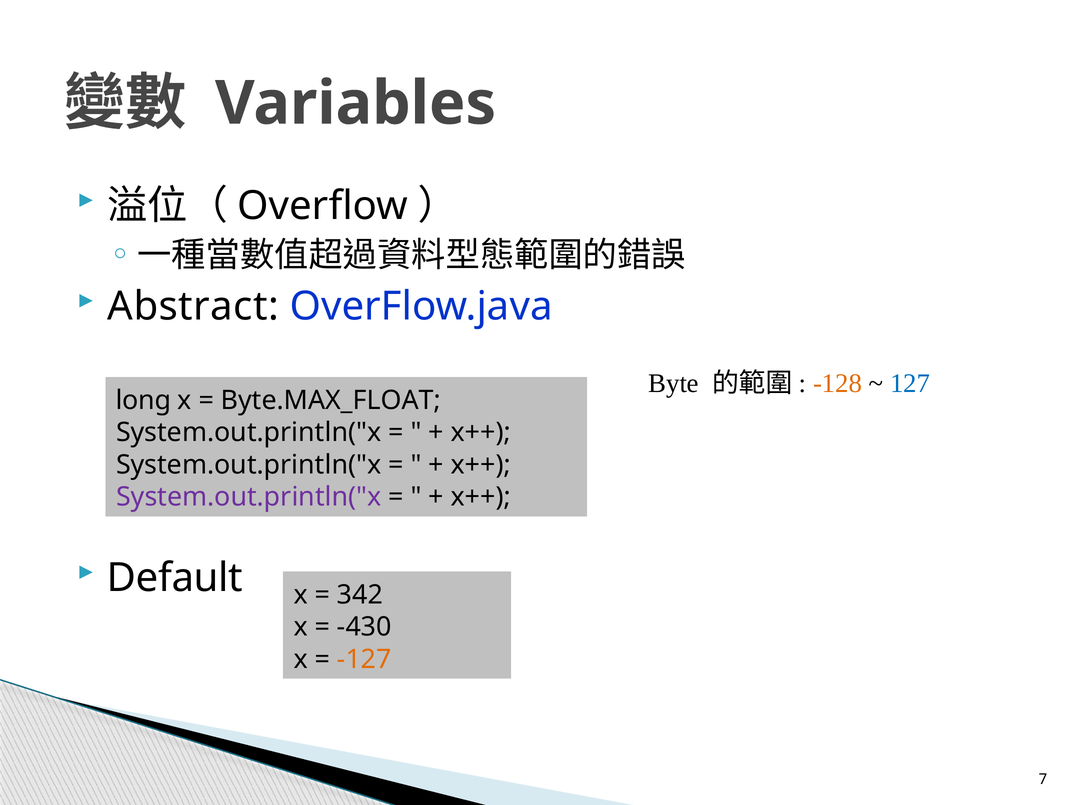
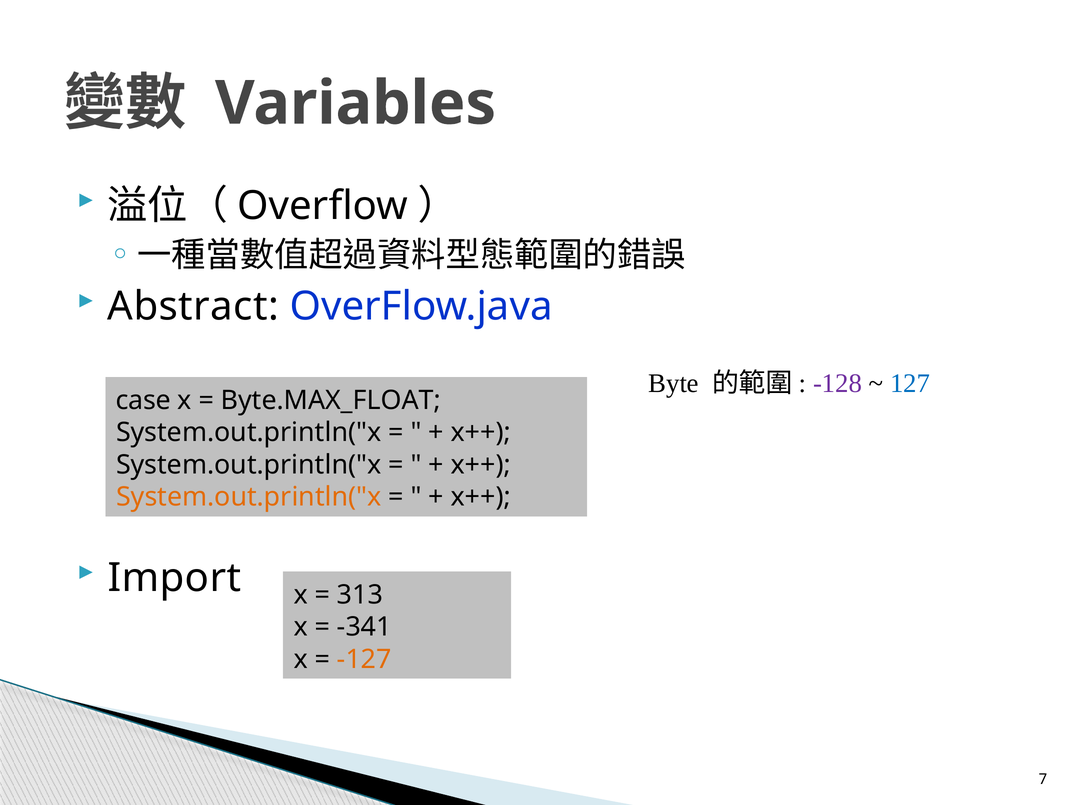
-128 colour: orange -> purple
long: long -> case
System.out.println("x at (249, 497) colour: purple -> orange
Default: Default -> Import
342: 342 -> 313
-430: -430 -> -341
